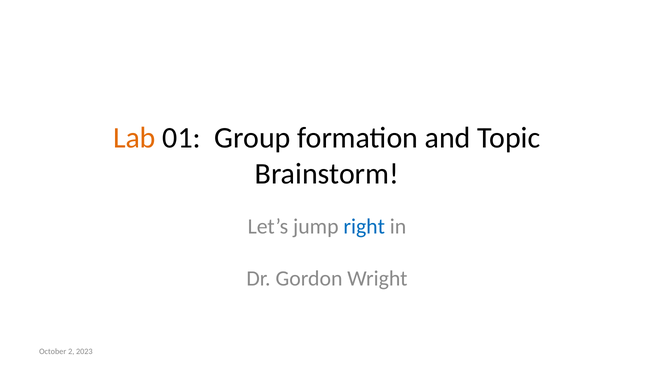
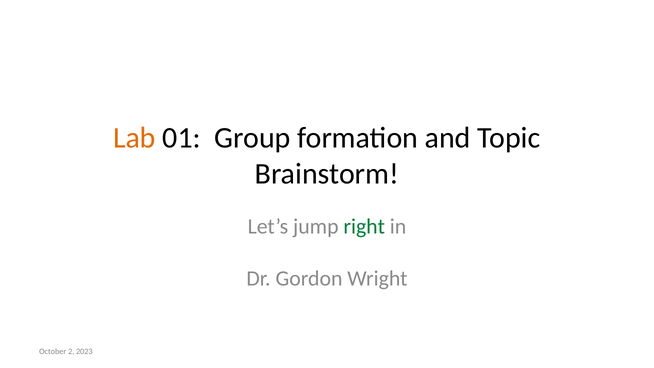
right colour: blue -> green
